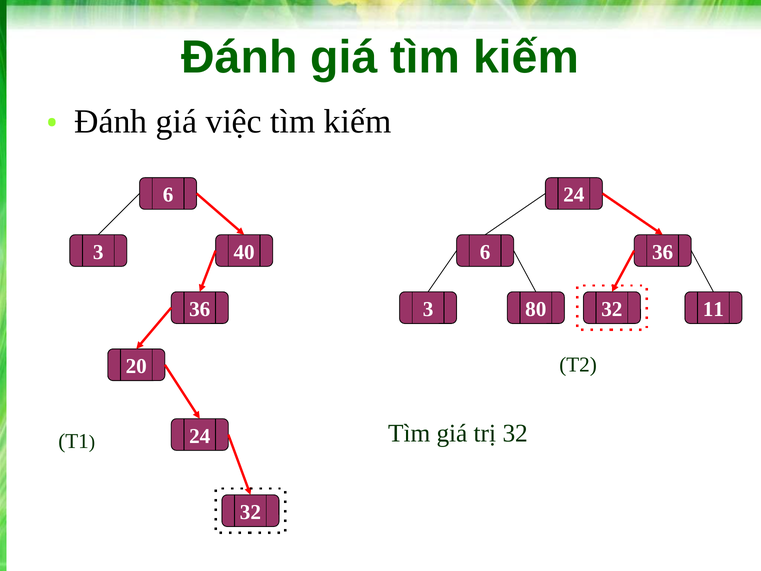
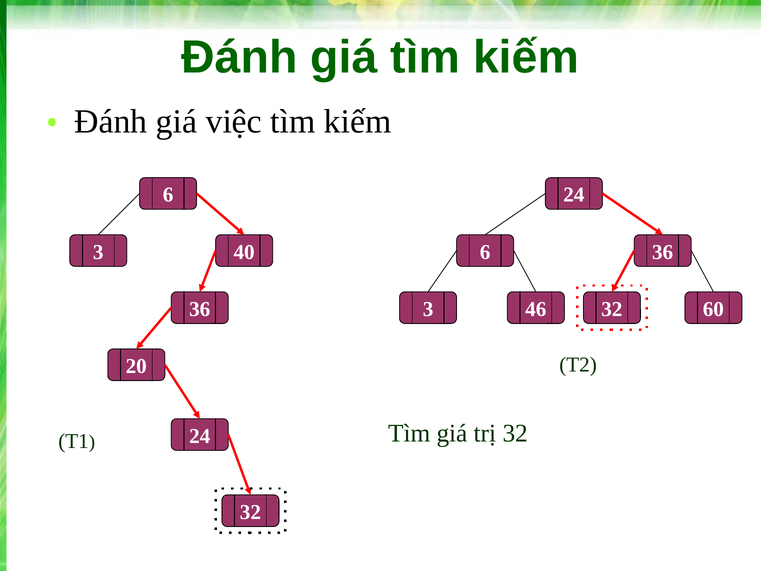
80: 80 -> 46
11: 11 -> 60
